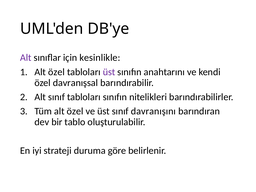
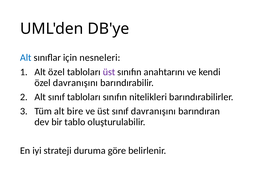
Alt at (26, 58) colour: purple -> blue
kesinlikle: kesinlikle -> nesneleri
özel davranışsal: davranışsal -> davranışını
Tüm alt özel: özel -> bire
